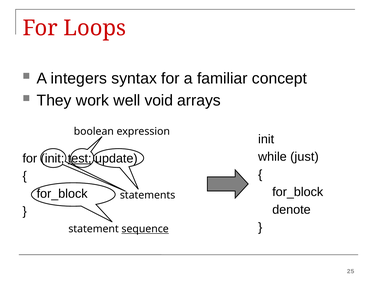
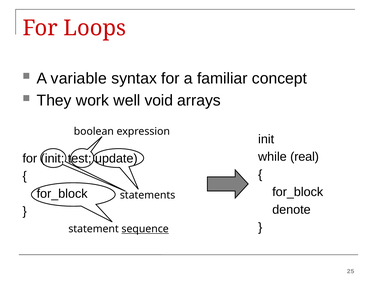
integers: integers -> variable
just: just -> real
test underline: present -> none
